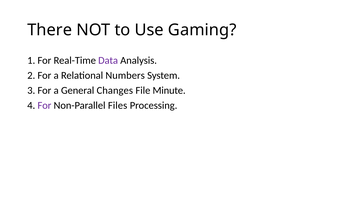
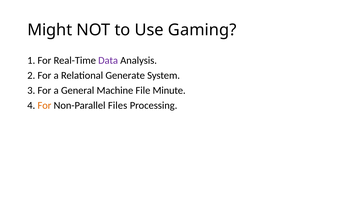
There: There -> Might
Numbers: Numbers -> Generate
Changes: Changes -> Machine
For at (44, 106) colour: purple -> orange
